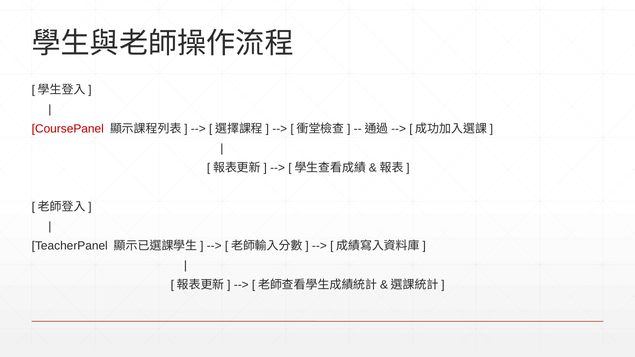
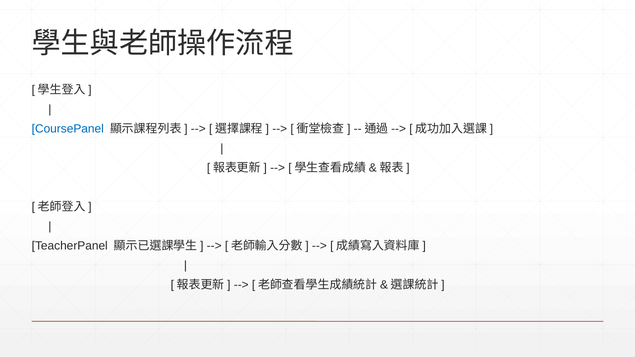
CoursePanel colour: red -> blue
